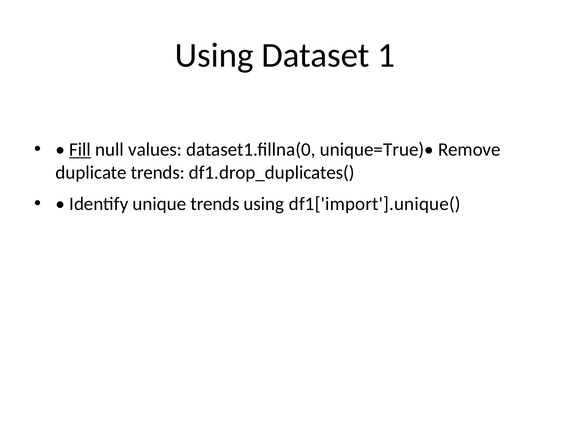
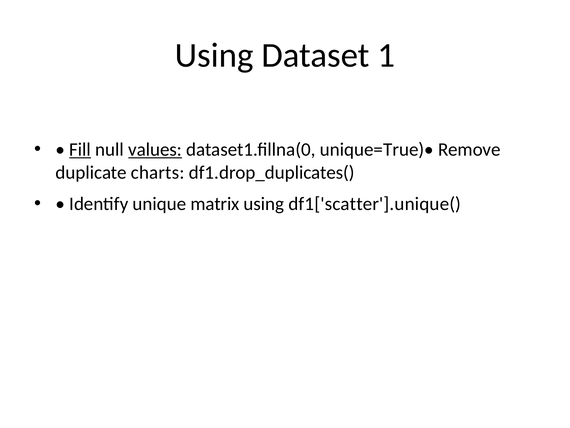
values underline: none -> present
duplicate trends: trends -> charts
unique trends: trends -> matrix
df1['import'].unique(: df1['import'].unique( -> df1['scatter'].unique(
